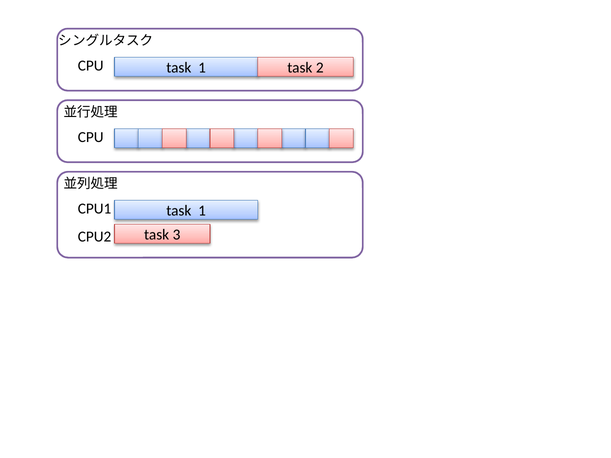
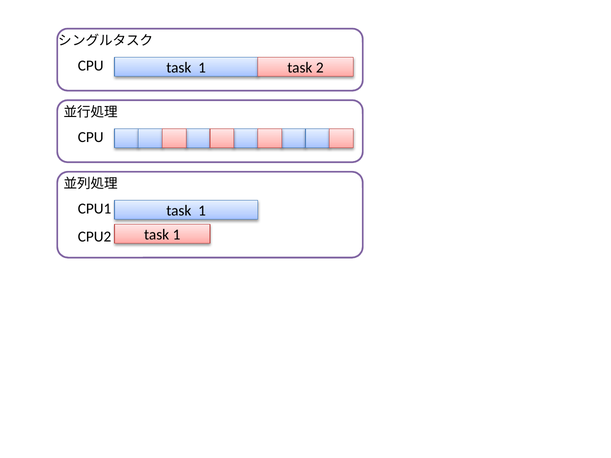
3 at (177, 235): 3 -> 1
